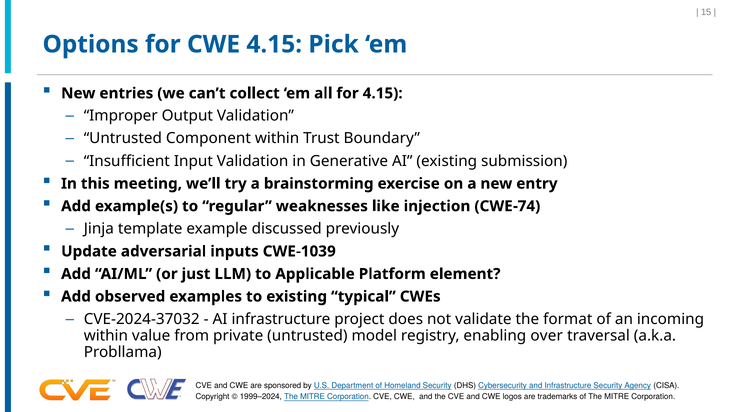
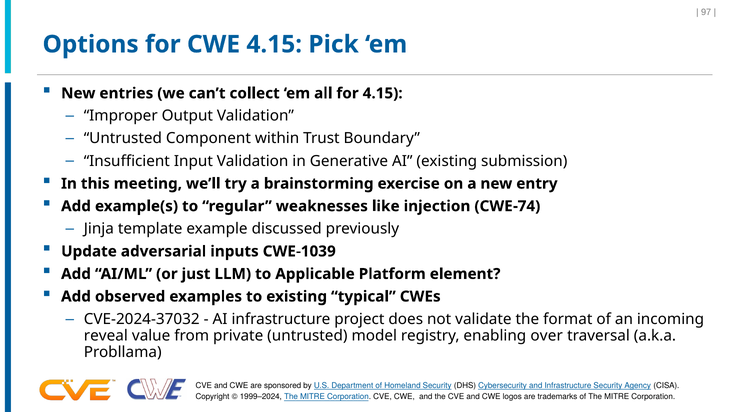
15: 15 -> 97
within at (106, 336): within -> reveal
